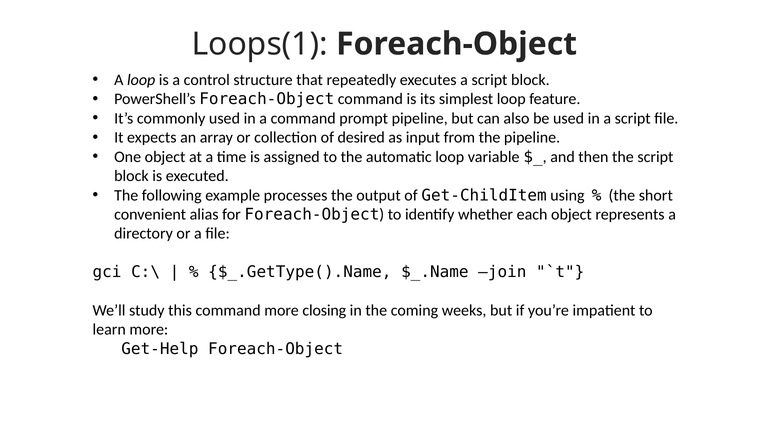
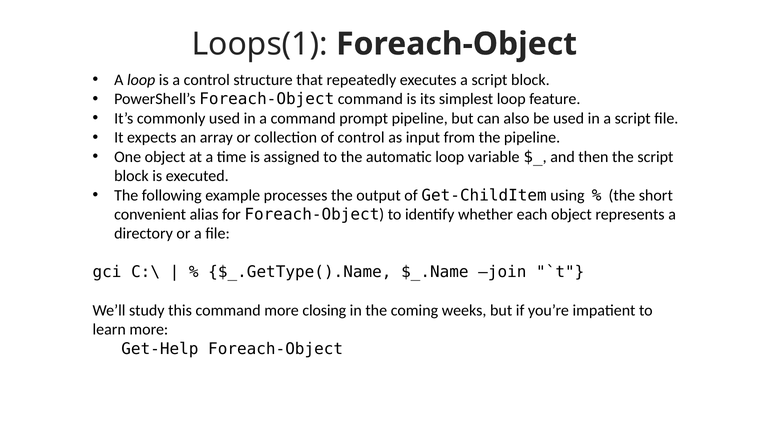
of desired: desired -> control
